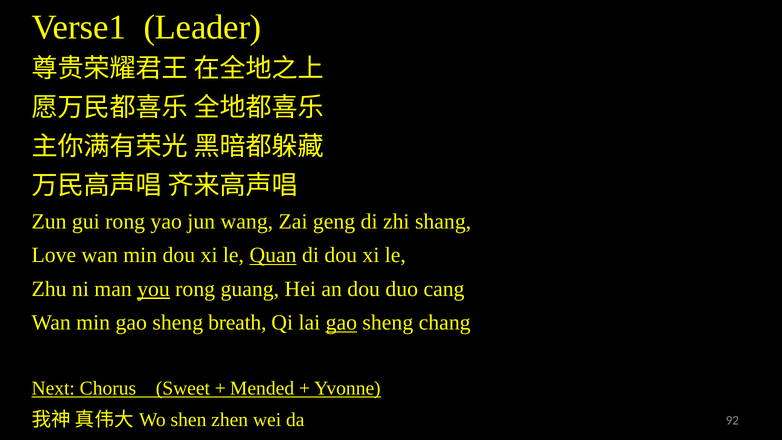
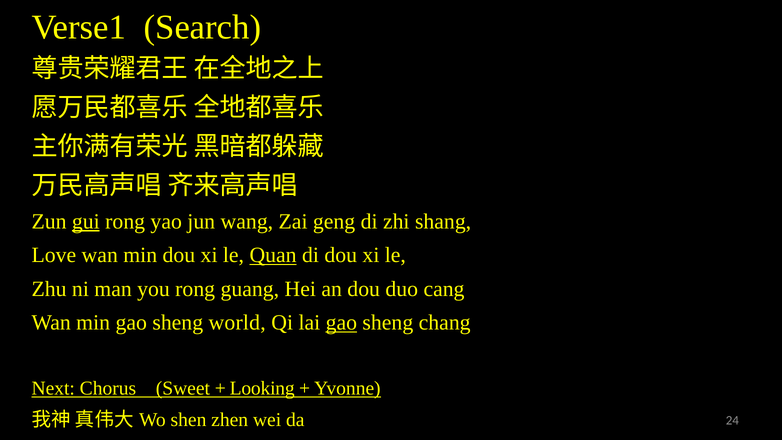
Leader: Leader -> Search
gui underline: none -> present
you underline: present -> none
breath: breath -> world
Mended: Mended -> Looking
92: 92 -> 24
